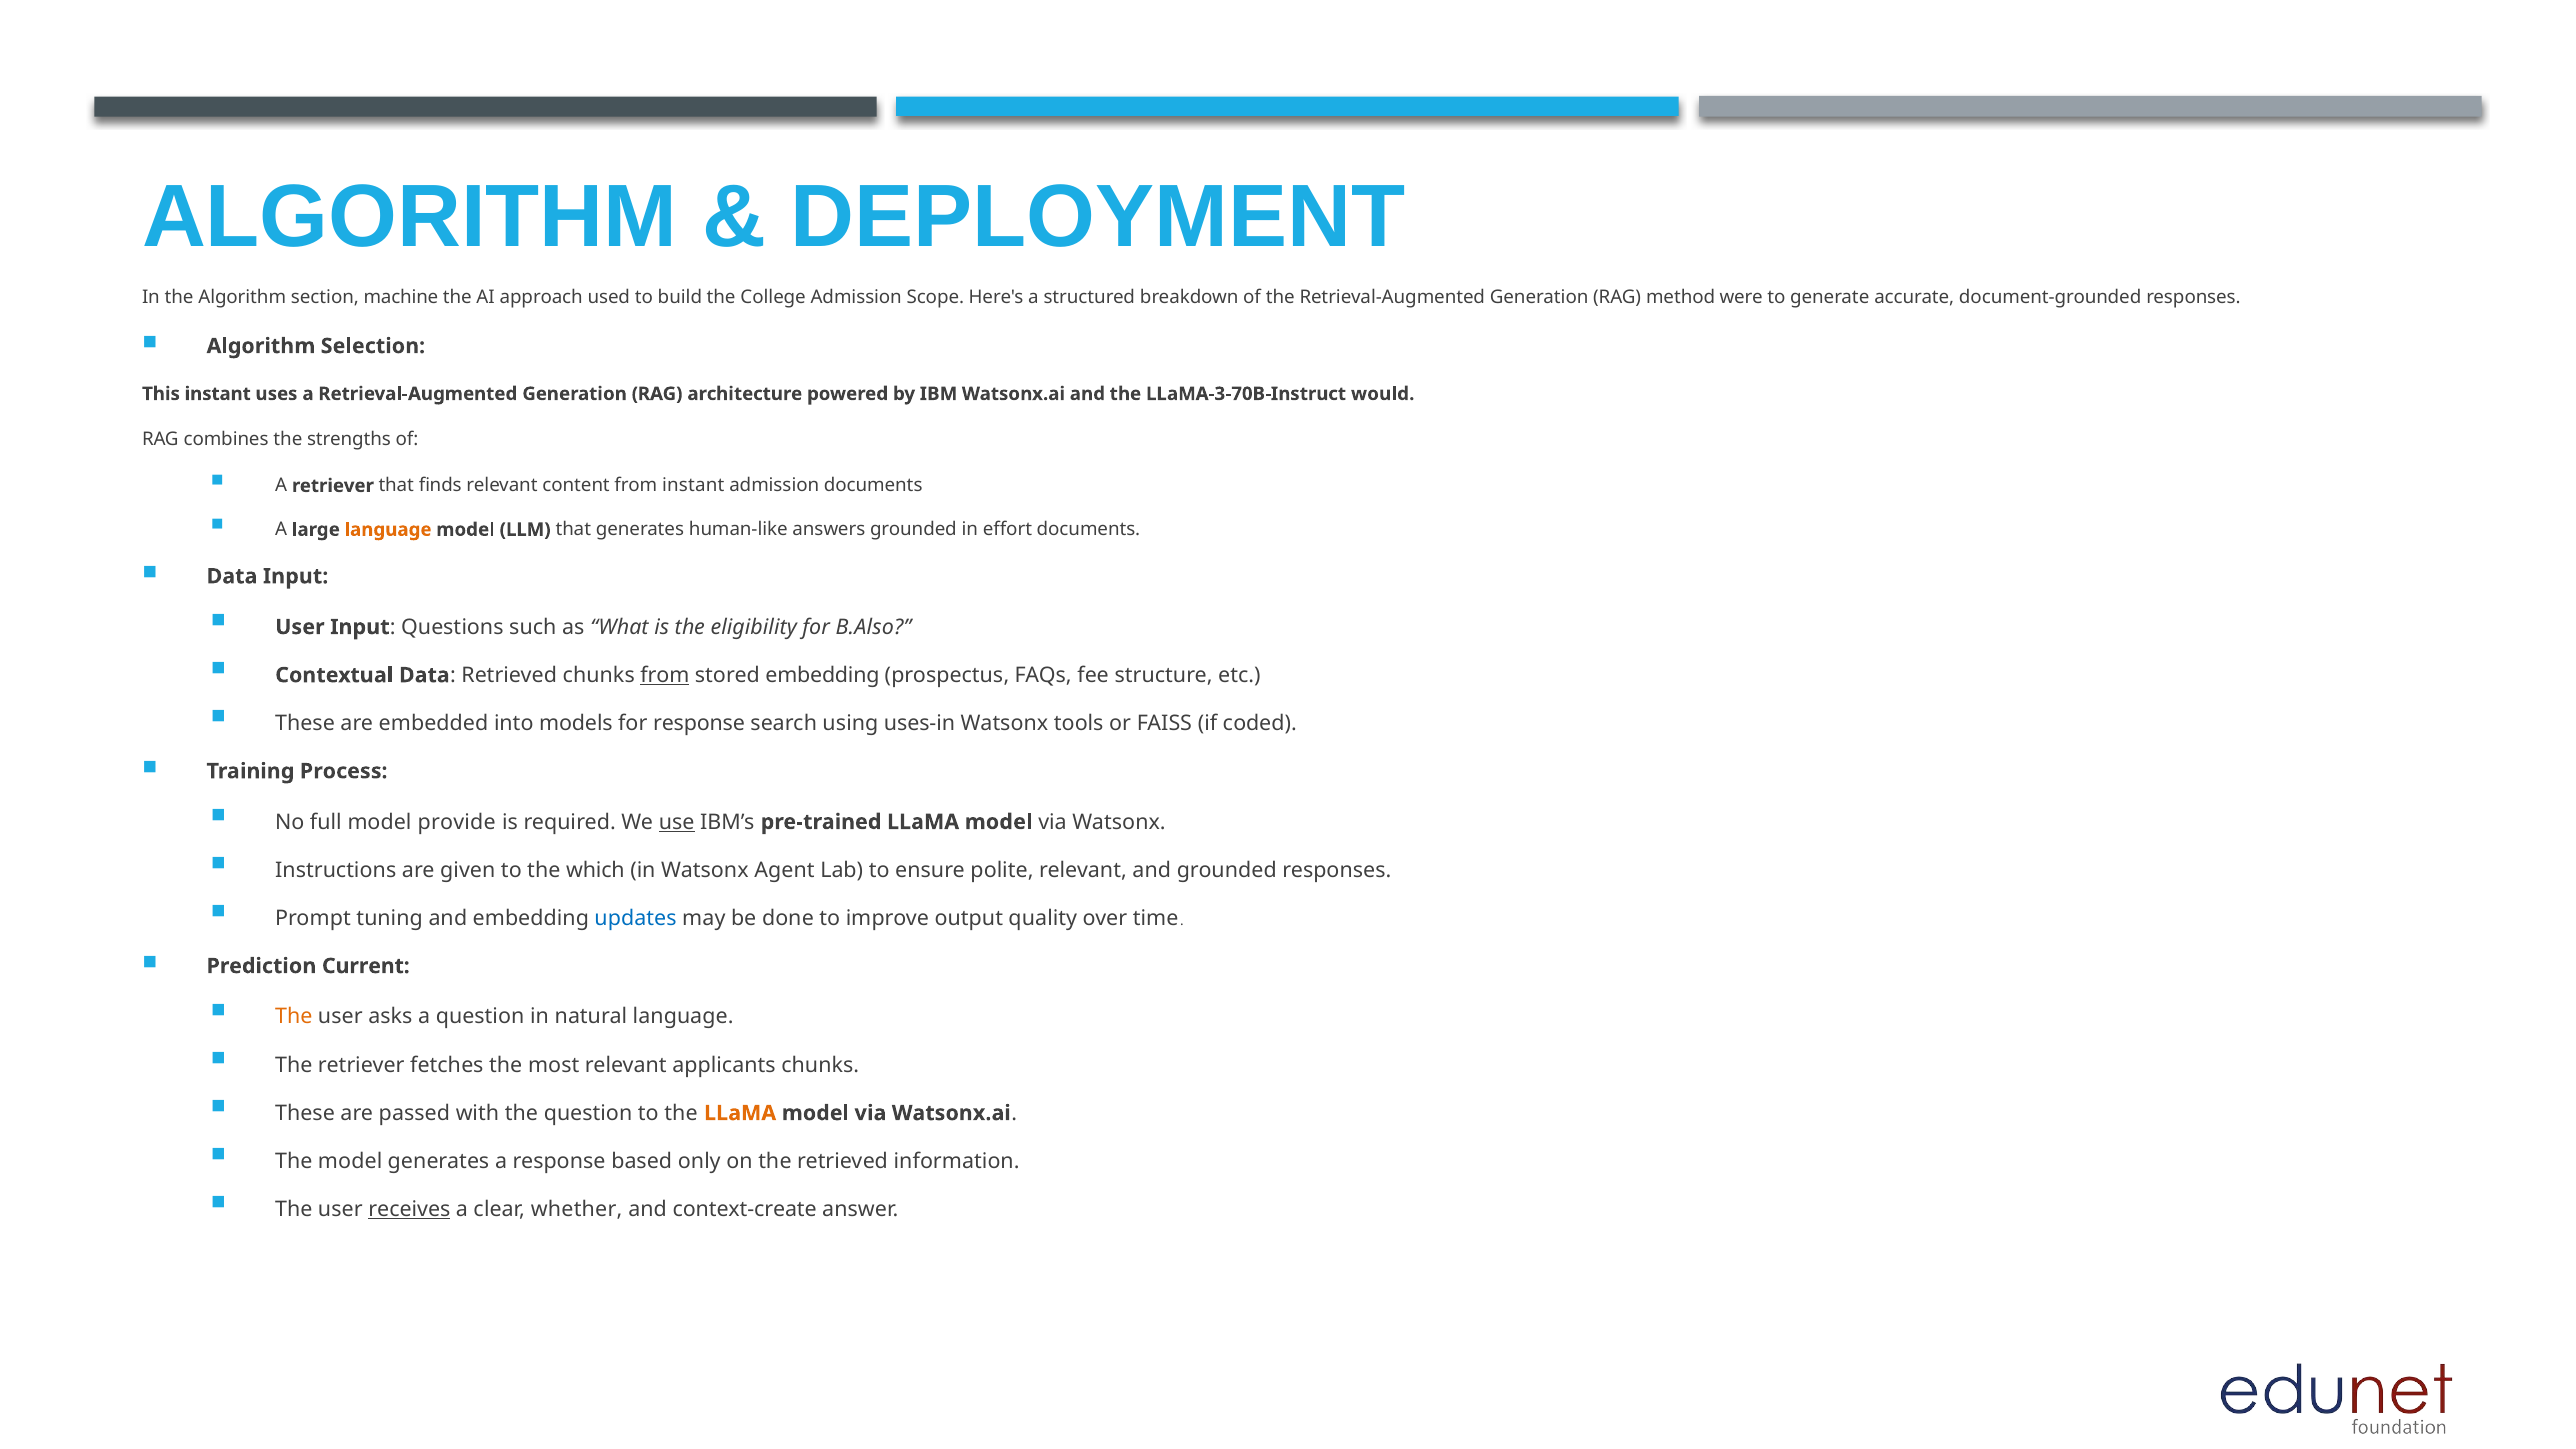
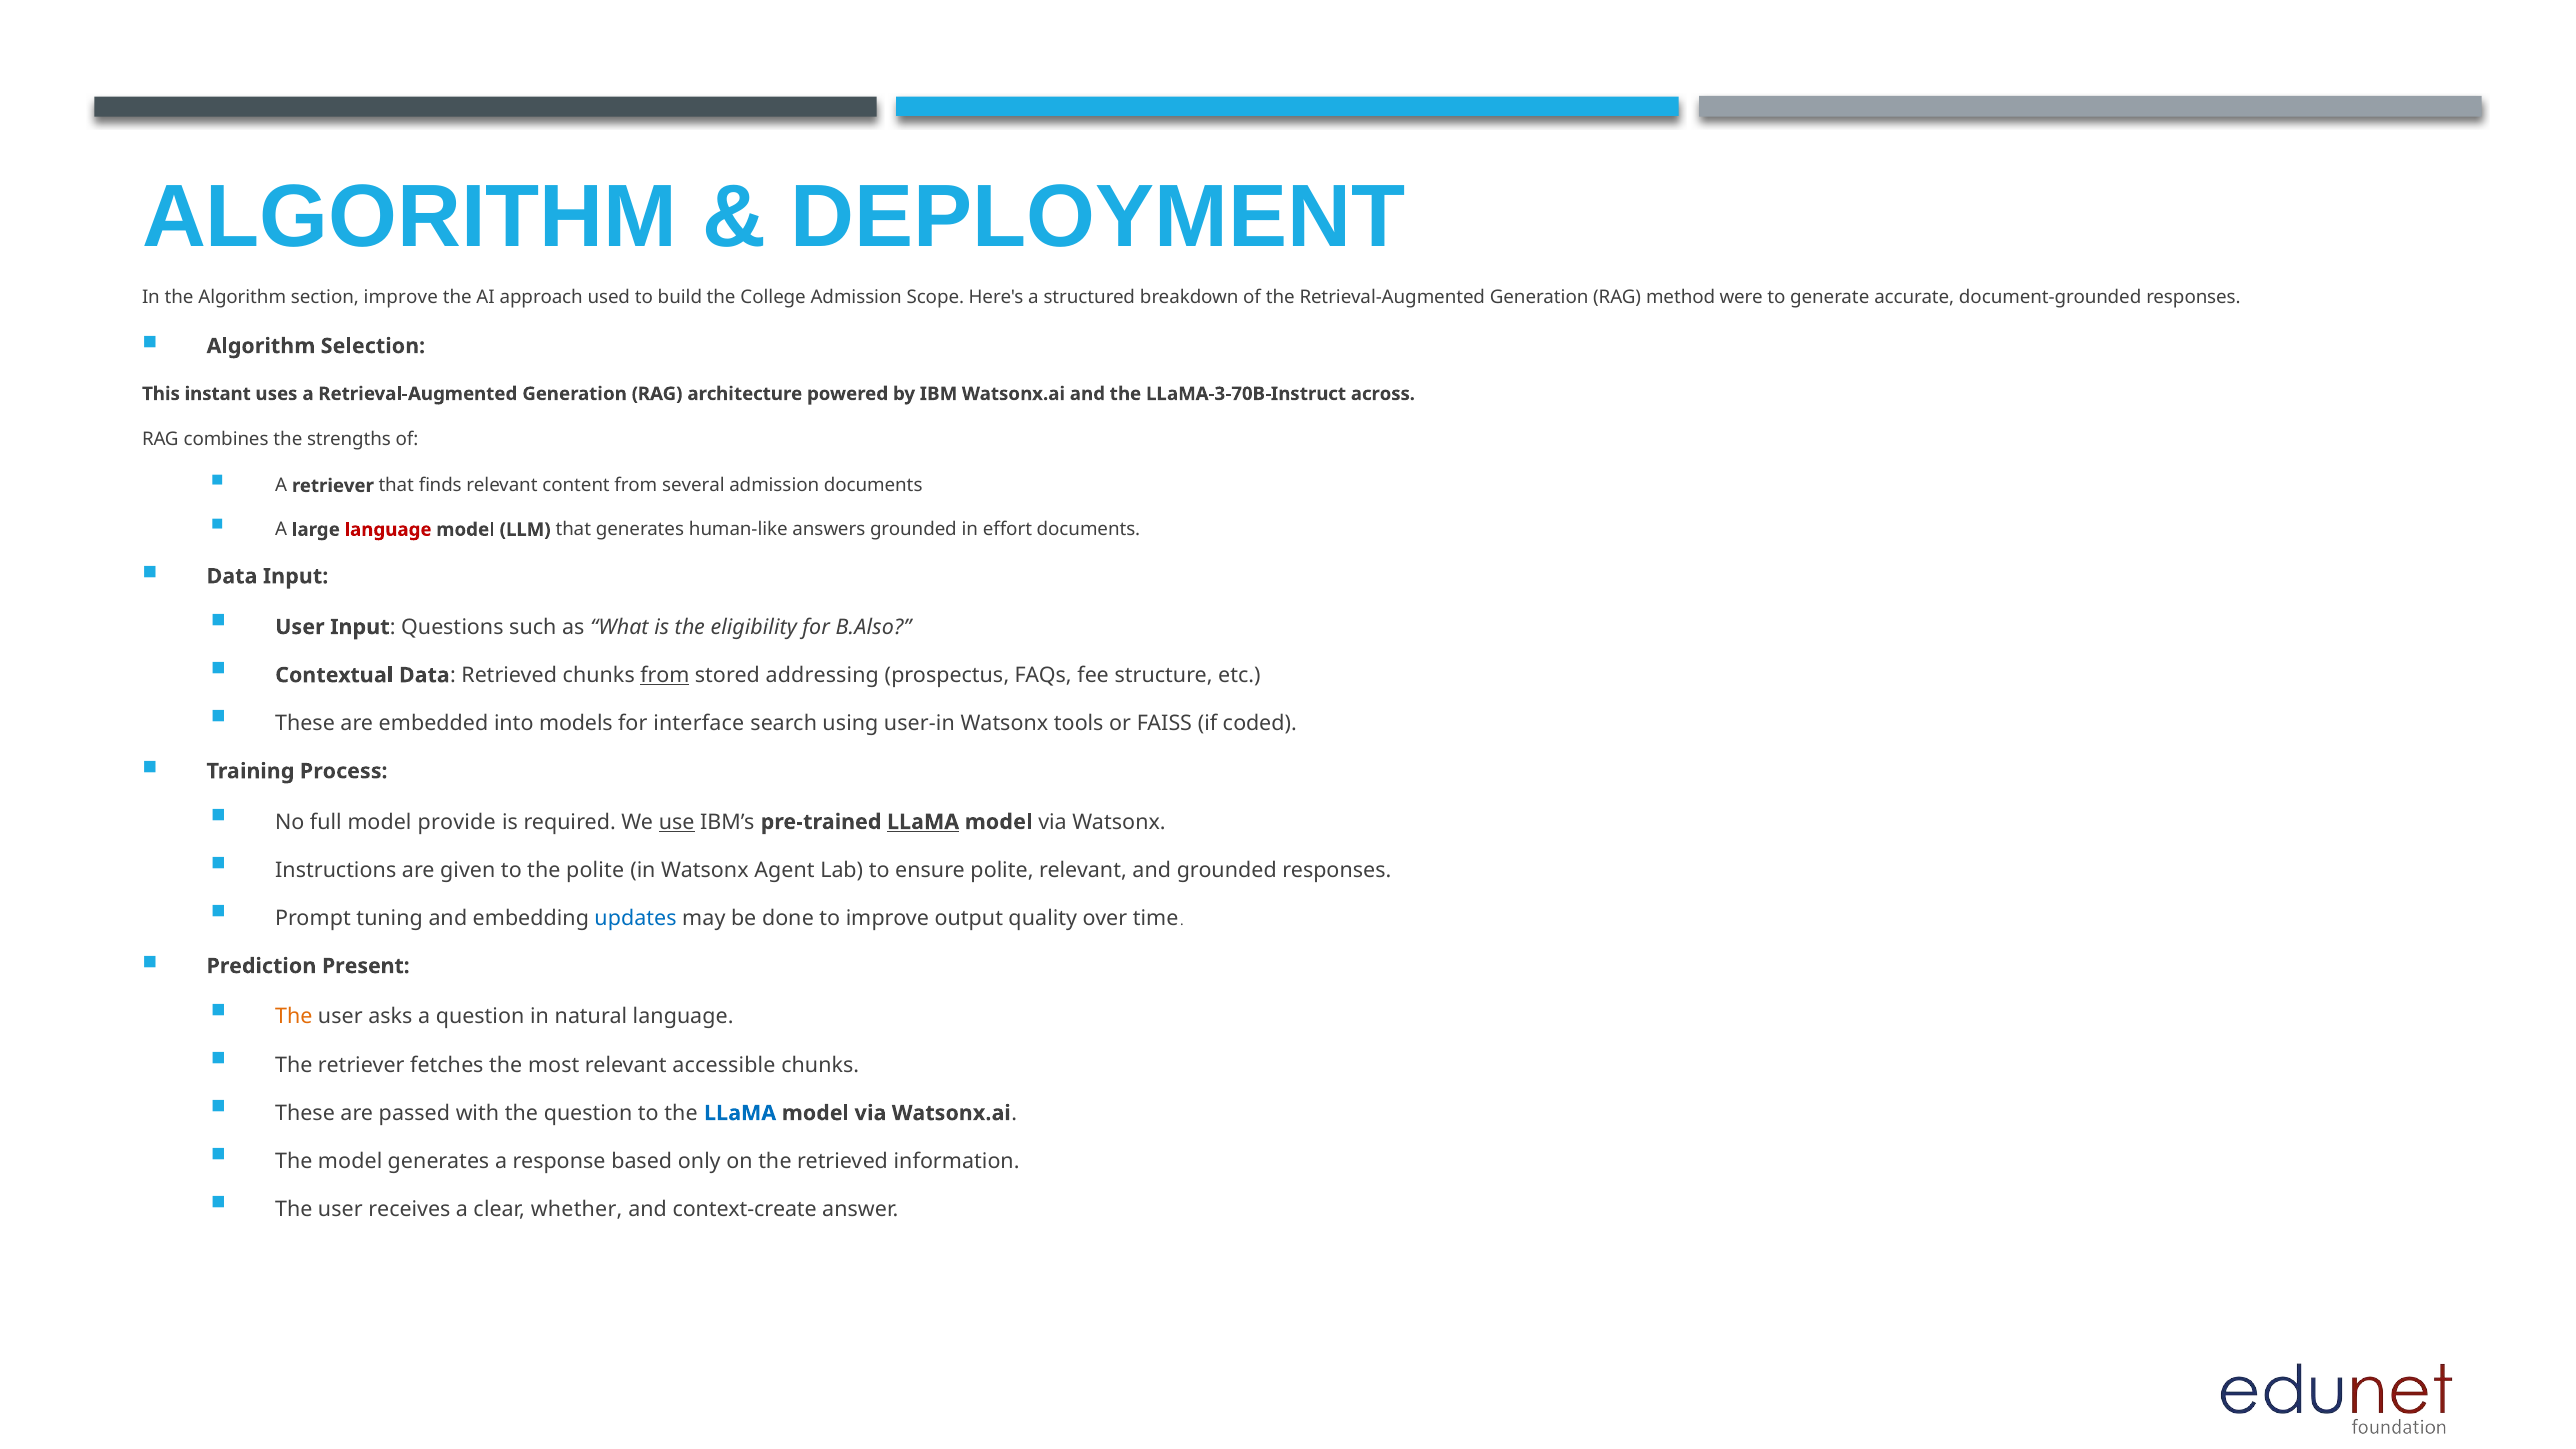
section machine: machine -> improve
would: would -> across
from instant: instant -> several
language at (388, 530) colour: orange -> red
stored embedding: embedding -> addressing
for response: response -> interface
uses-in: uses-in -> user-in
LLaMA at (923, 822) underline: none -> present
the which: which -> polite
Current: Current -> Present
applicants: applicants -> accessible
LLaMA at (740, 1113) colour: orange -> blue
receives underline: present -> none
